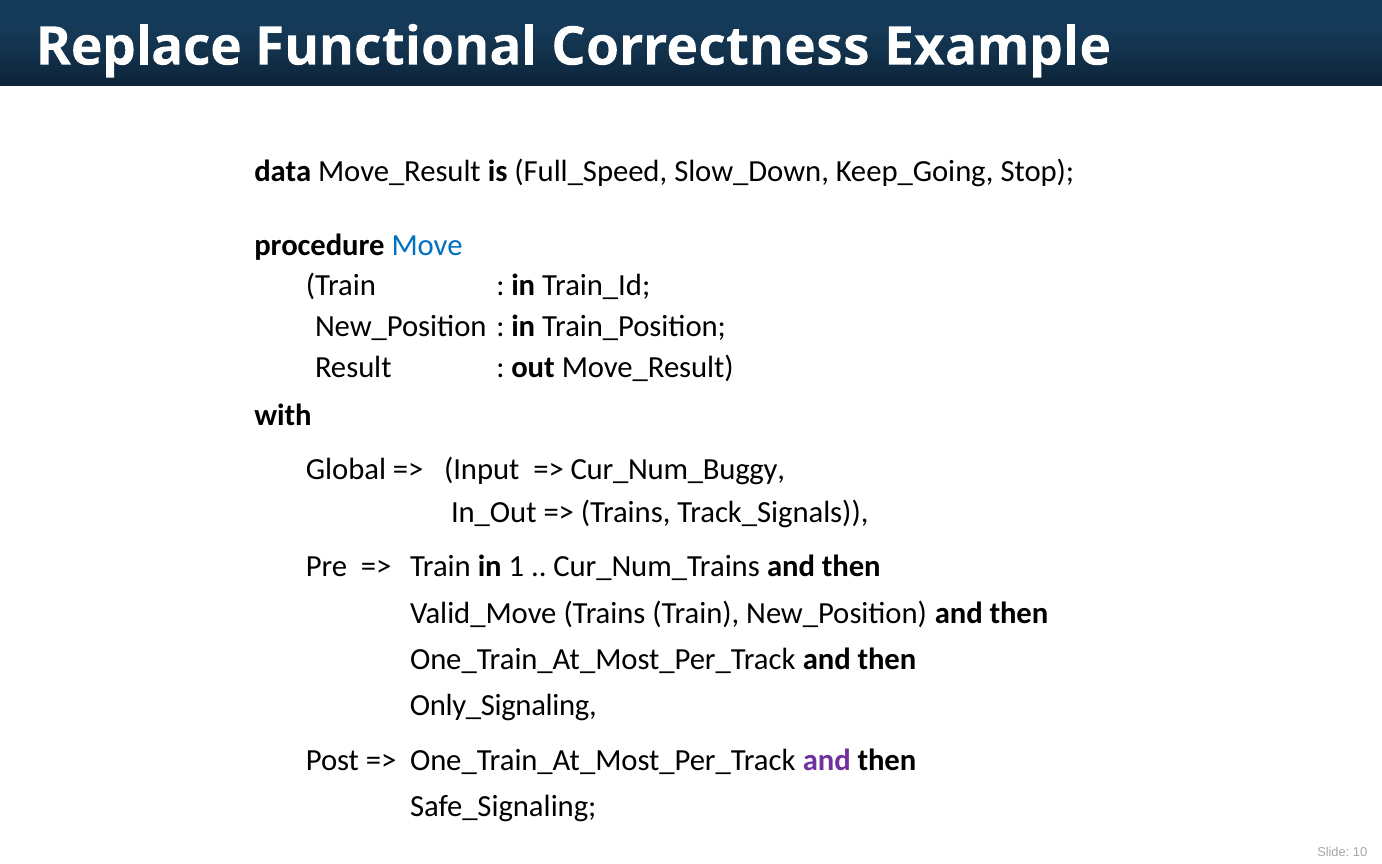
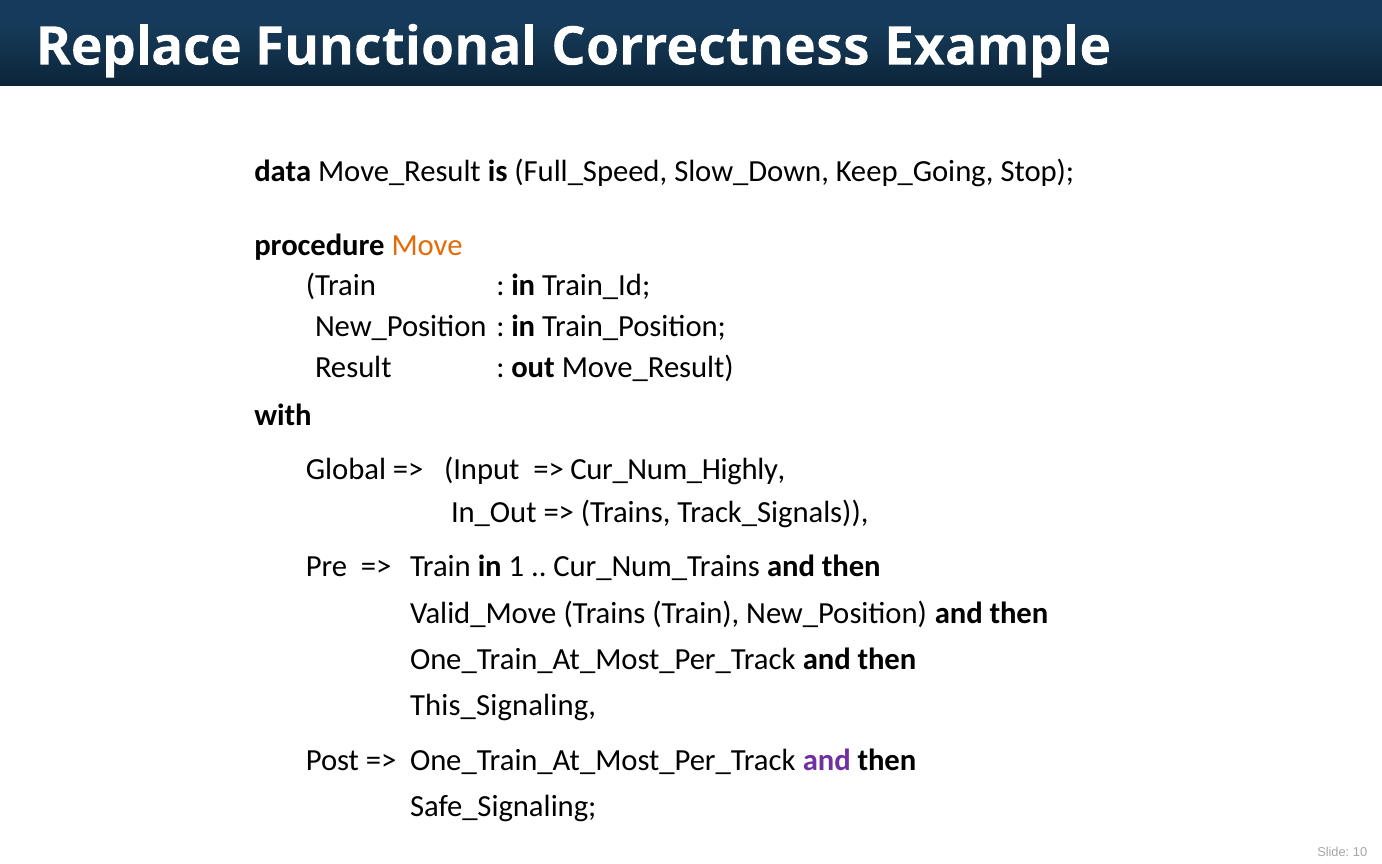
Move colour: blue -> orange
Cur_Num_Buggy: Cur_Num_Buggy -> Cur_Num_Highly
Only_Signaling: Only_Signaling -> This_Signaling
